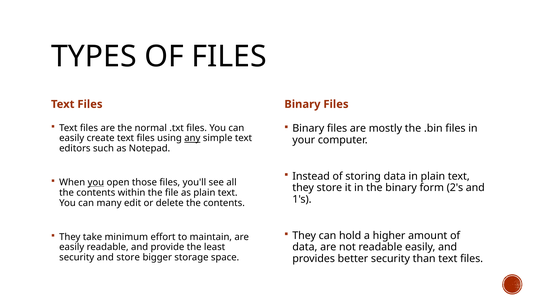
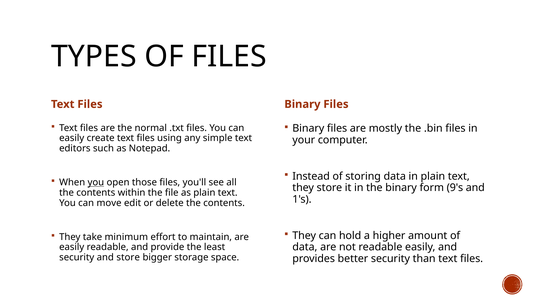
any underline: present -> none
2's: 2's -> 9's
many: many -> move
